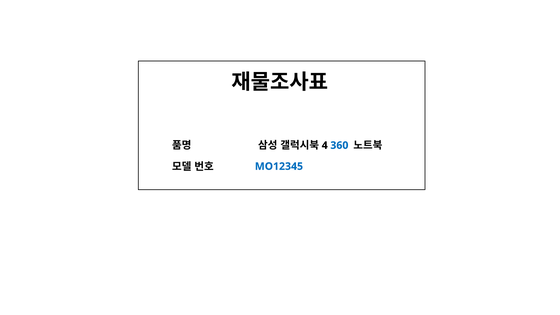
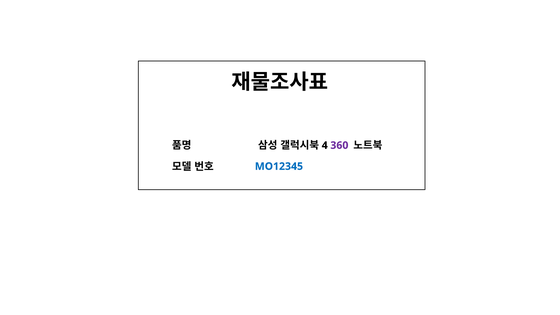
360 colour: blue -> purple
